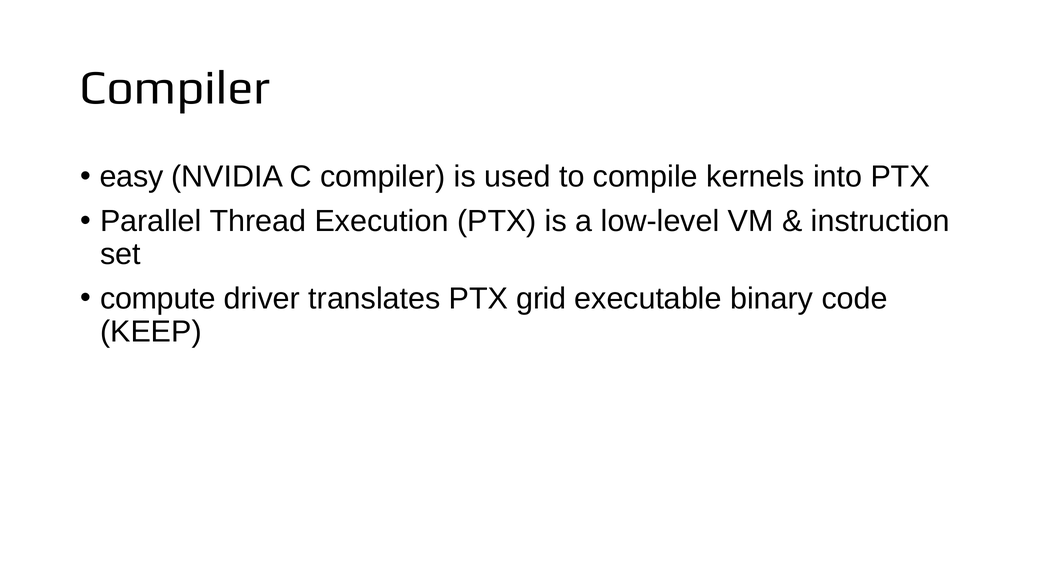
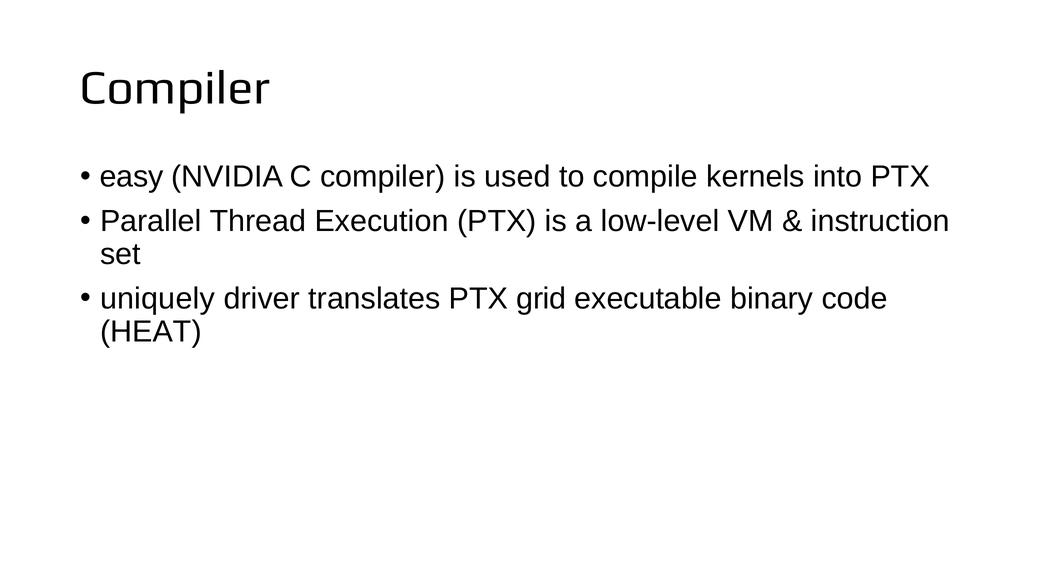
compute: compute -> uniquely
KEEP: KEEP -> HEAT
